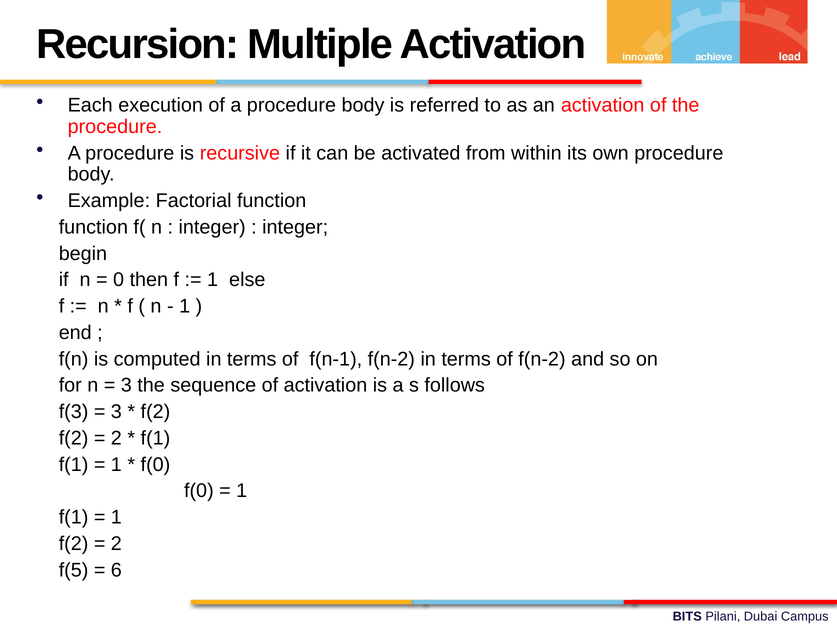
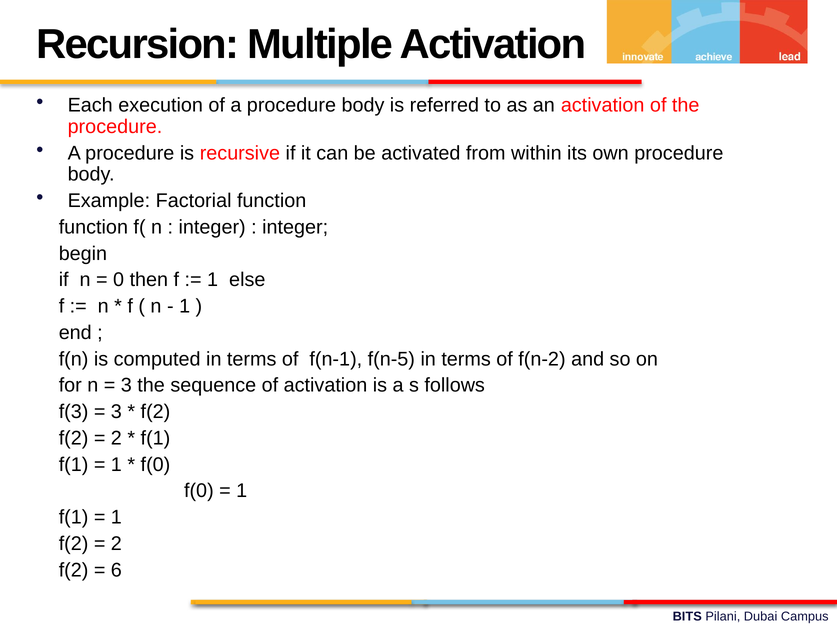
f(n-1 f(n-2: f(n-2 -> f(n-5
f(5 at (74, 570): f(5 -> f(2
